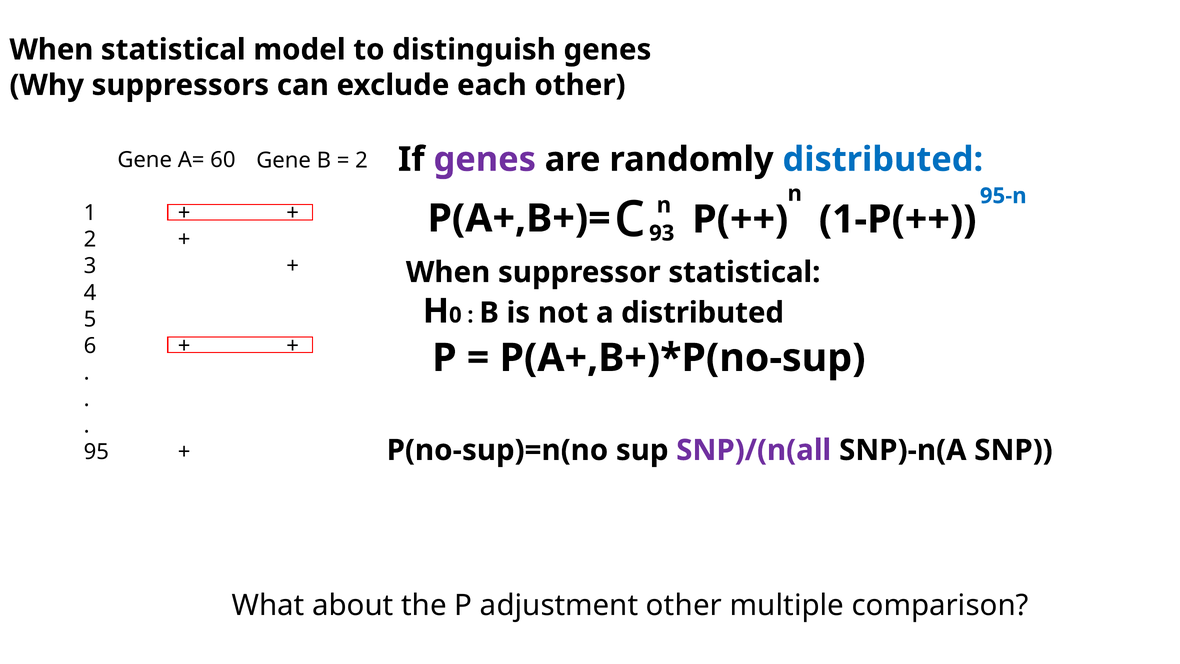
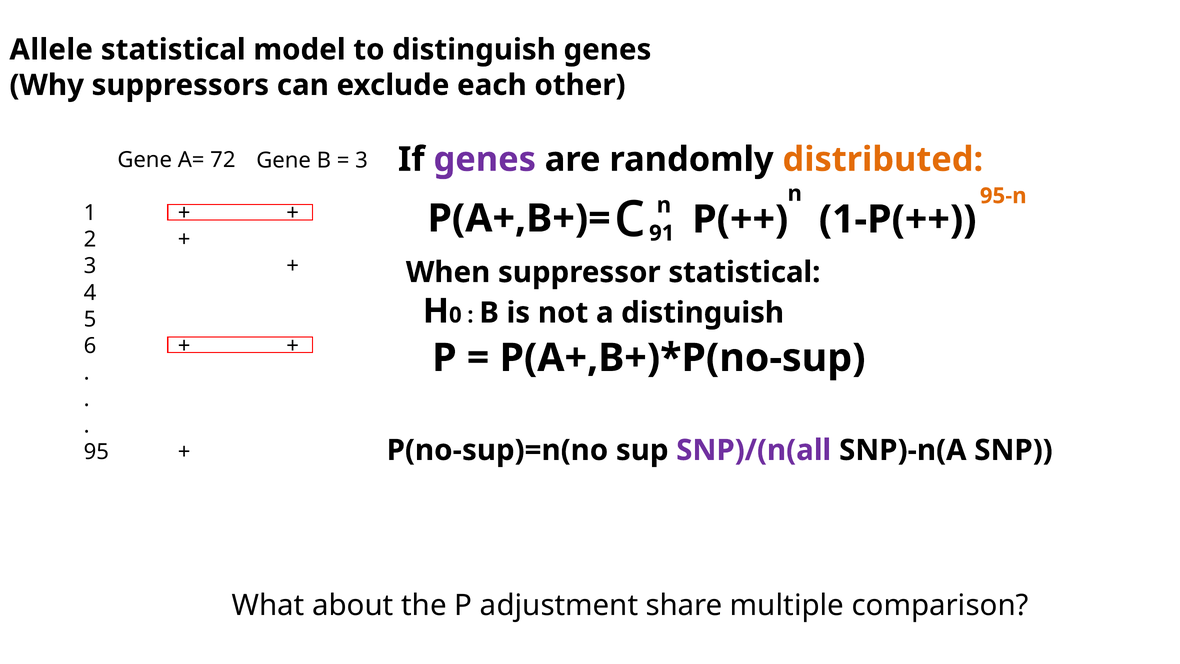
When at (51, 50): When -> Allele
60: 60 -> 72
2 at (362, 160): 2 -> 3
distributed at (883, 159) colour: blue -> orange
95-n colour: blue -> orange
93: 93 -> 91
a distributed: distributed -> distinguish
adjustment other: other -> share
